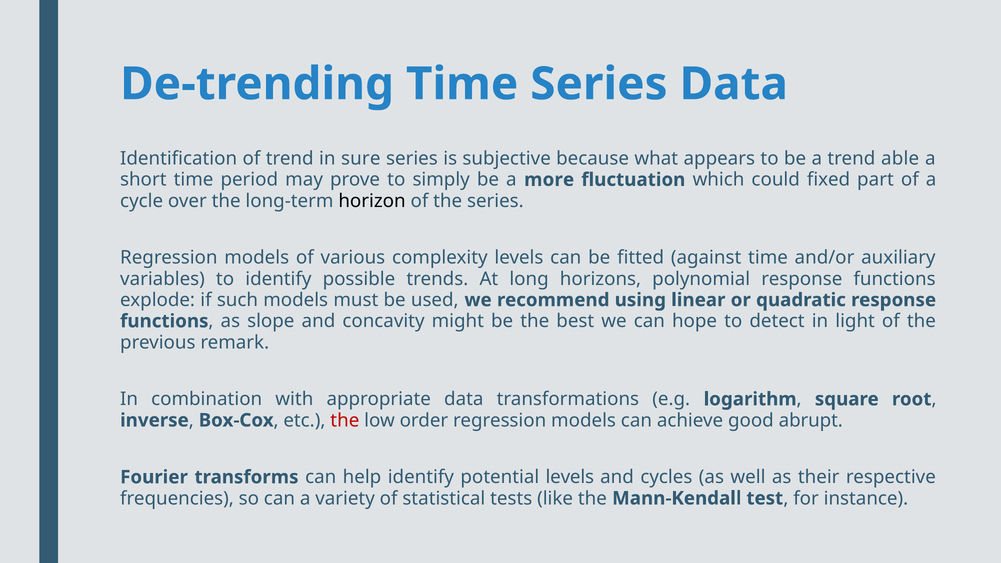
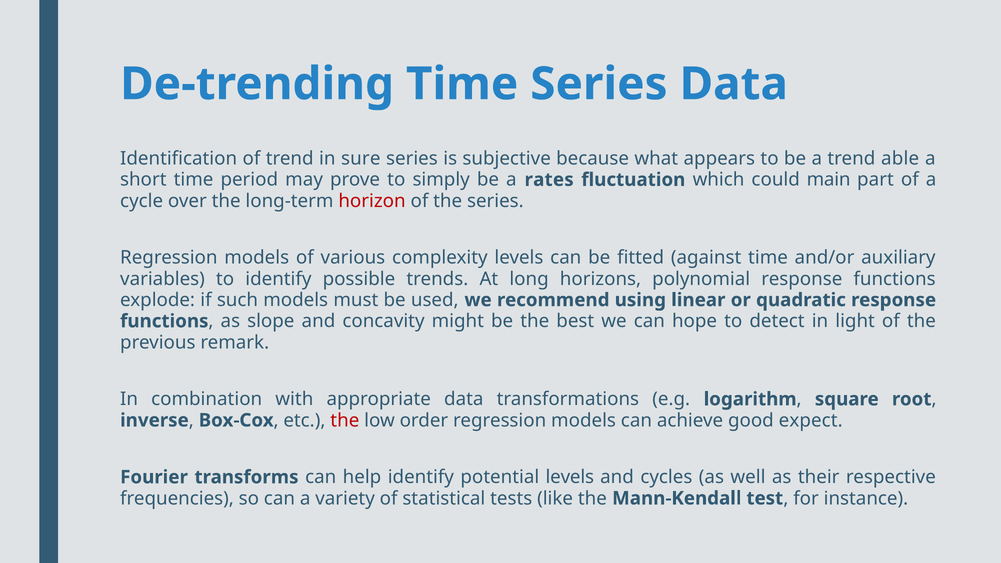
more: more -> rates
fixed: fixed -> main
horizon colour: black -> red
abrupt: abrupt -> expect
